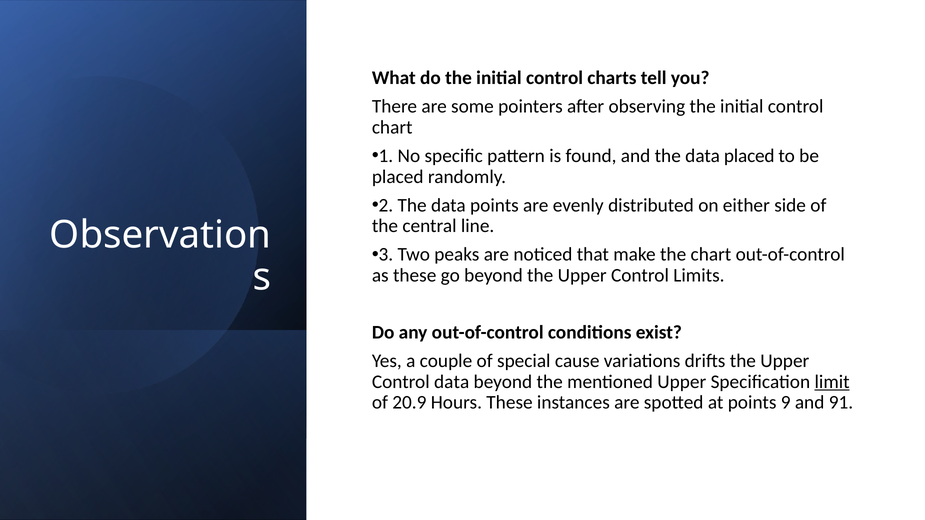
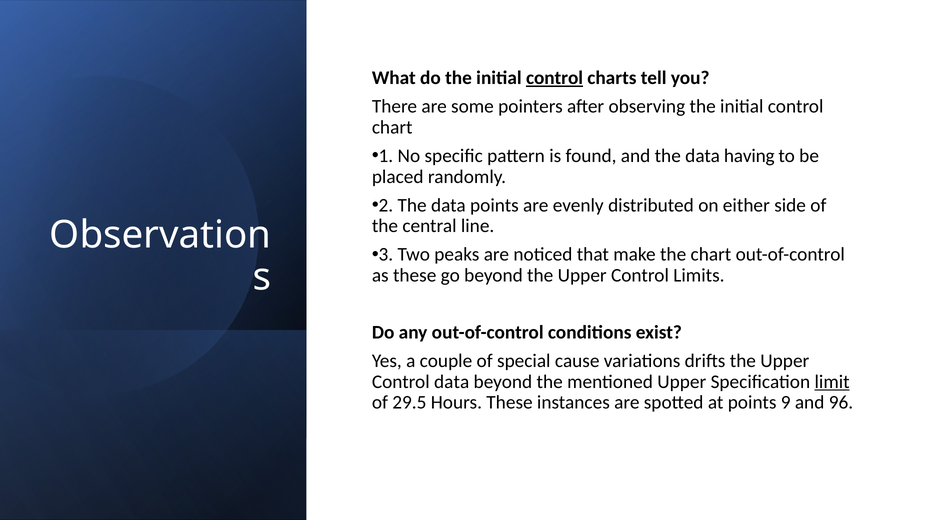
control at (555, 78) underline: none -> present
data placed: placed -> having
20.9: 20.9 -> 29.5
91: 91 -> 96
